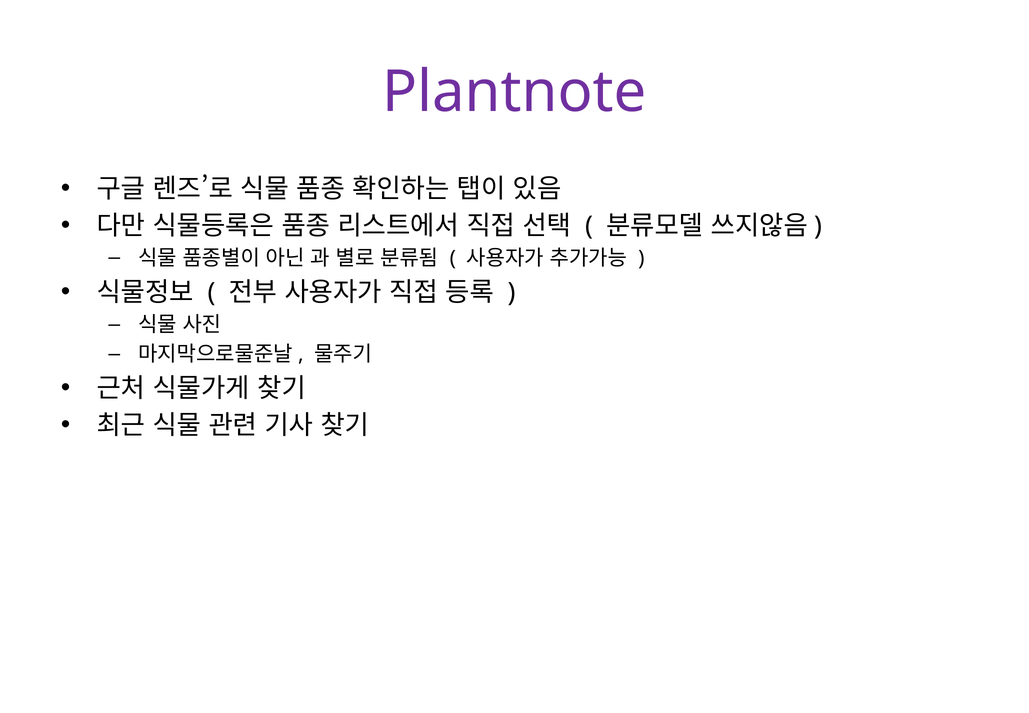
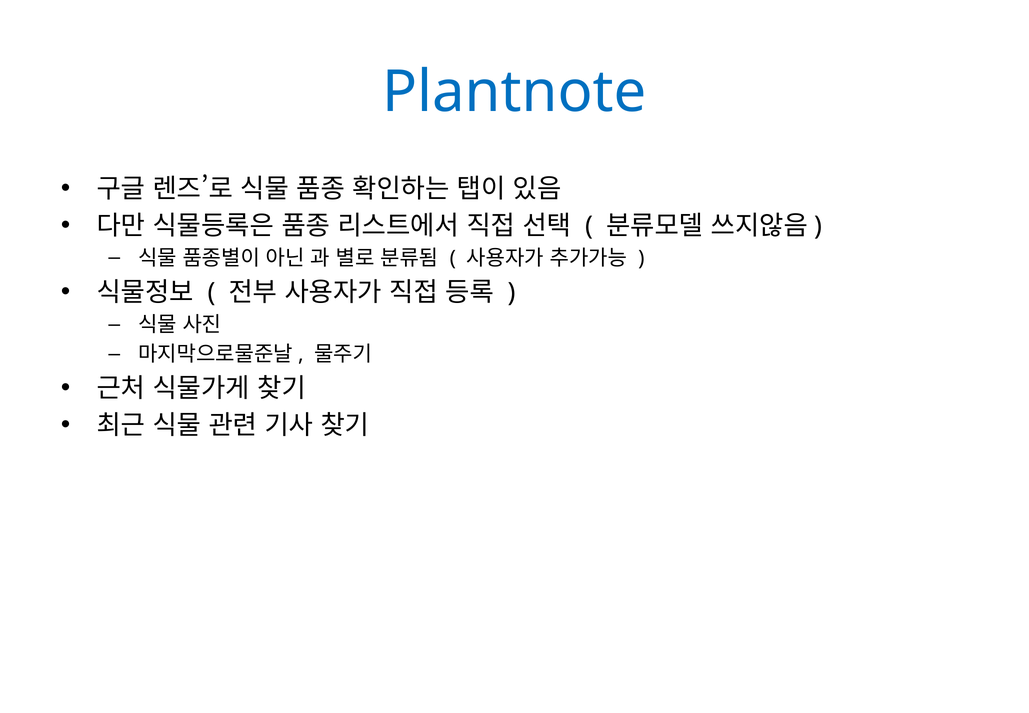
Plantnote colour: purple -> blue
